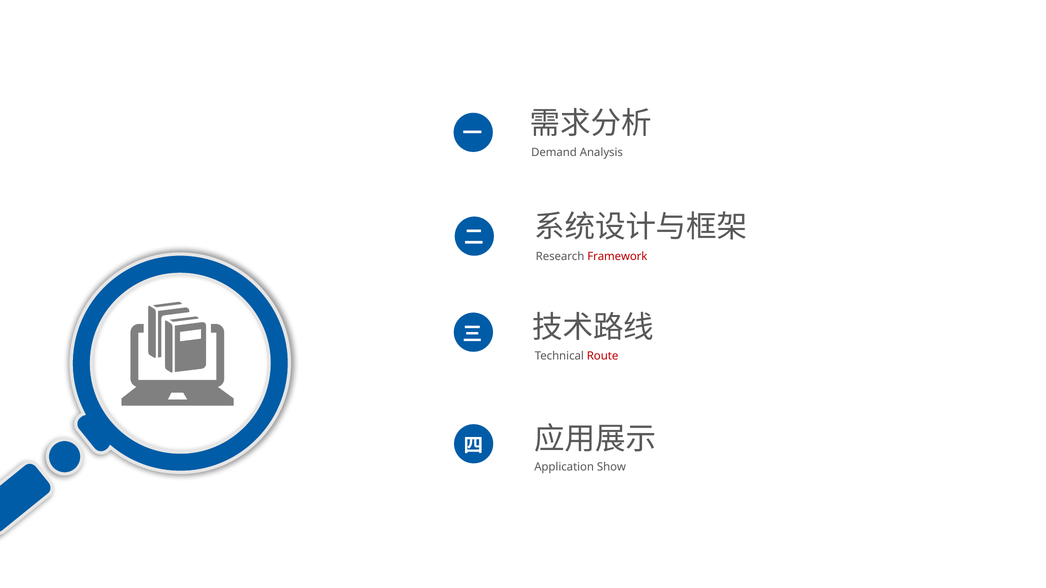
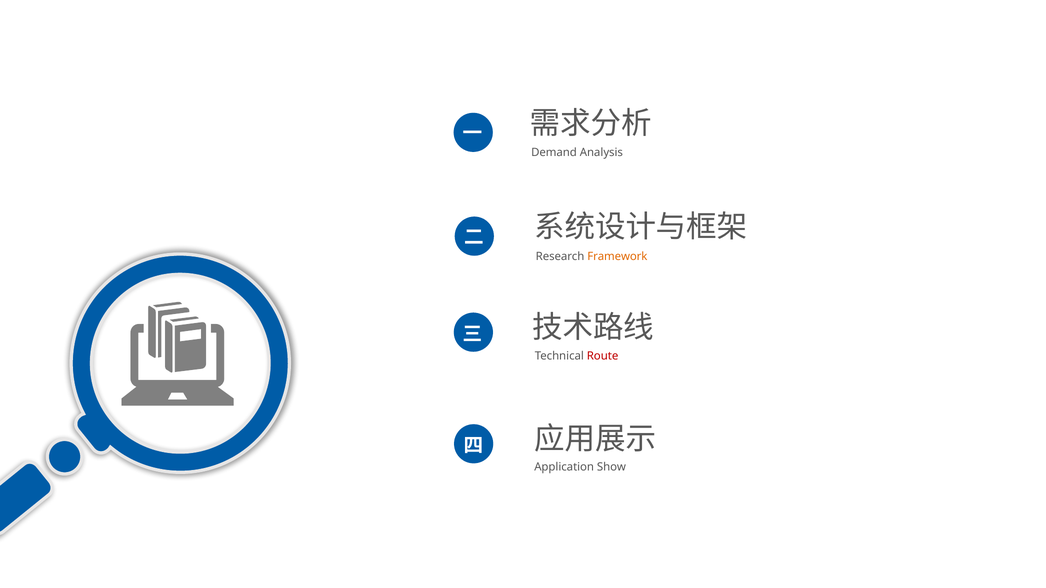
Framework colour: red -> orange
